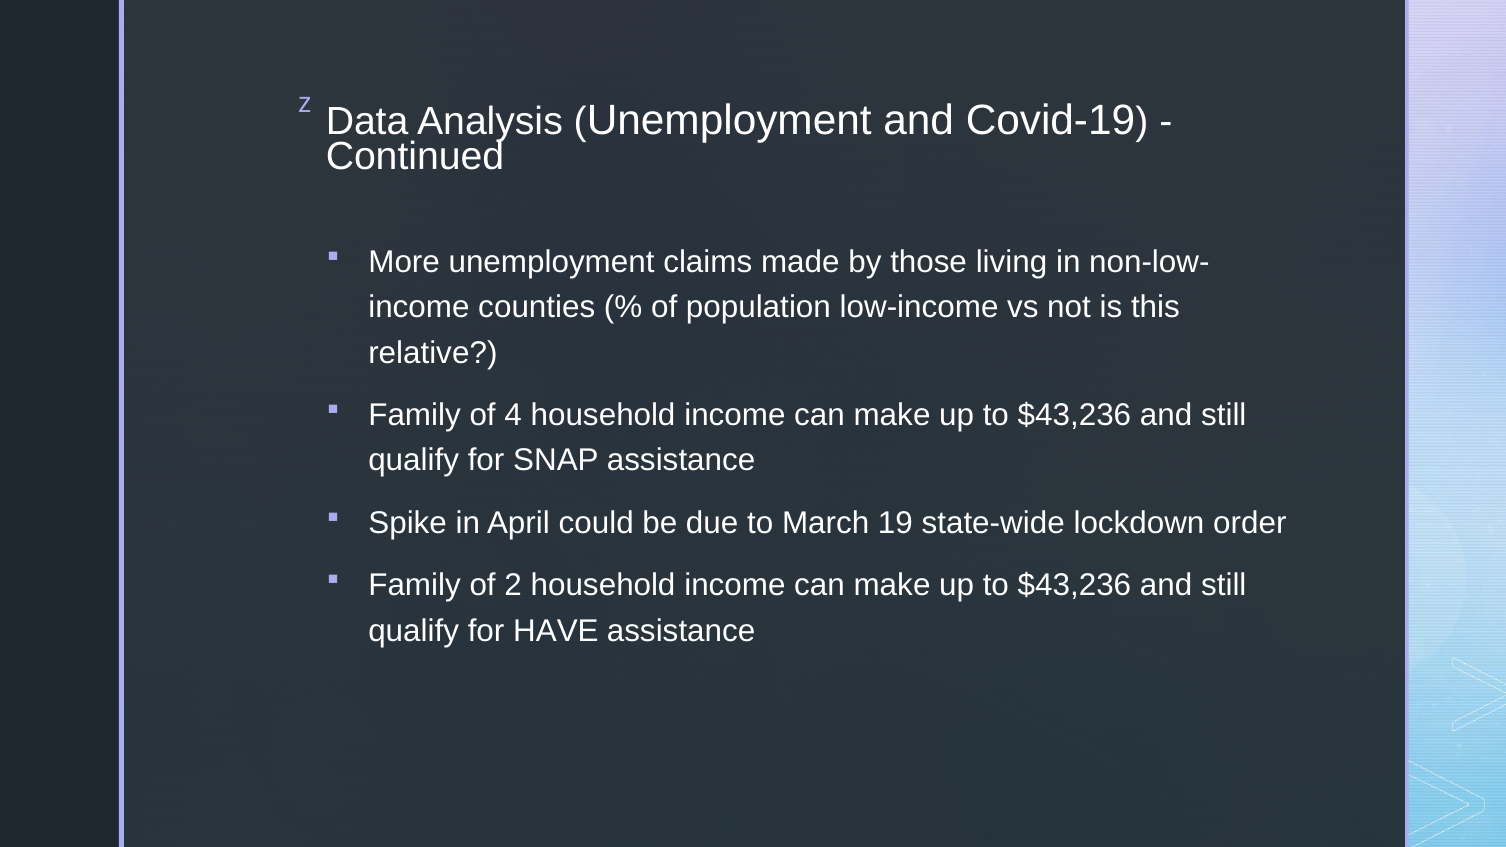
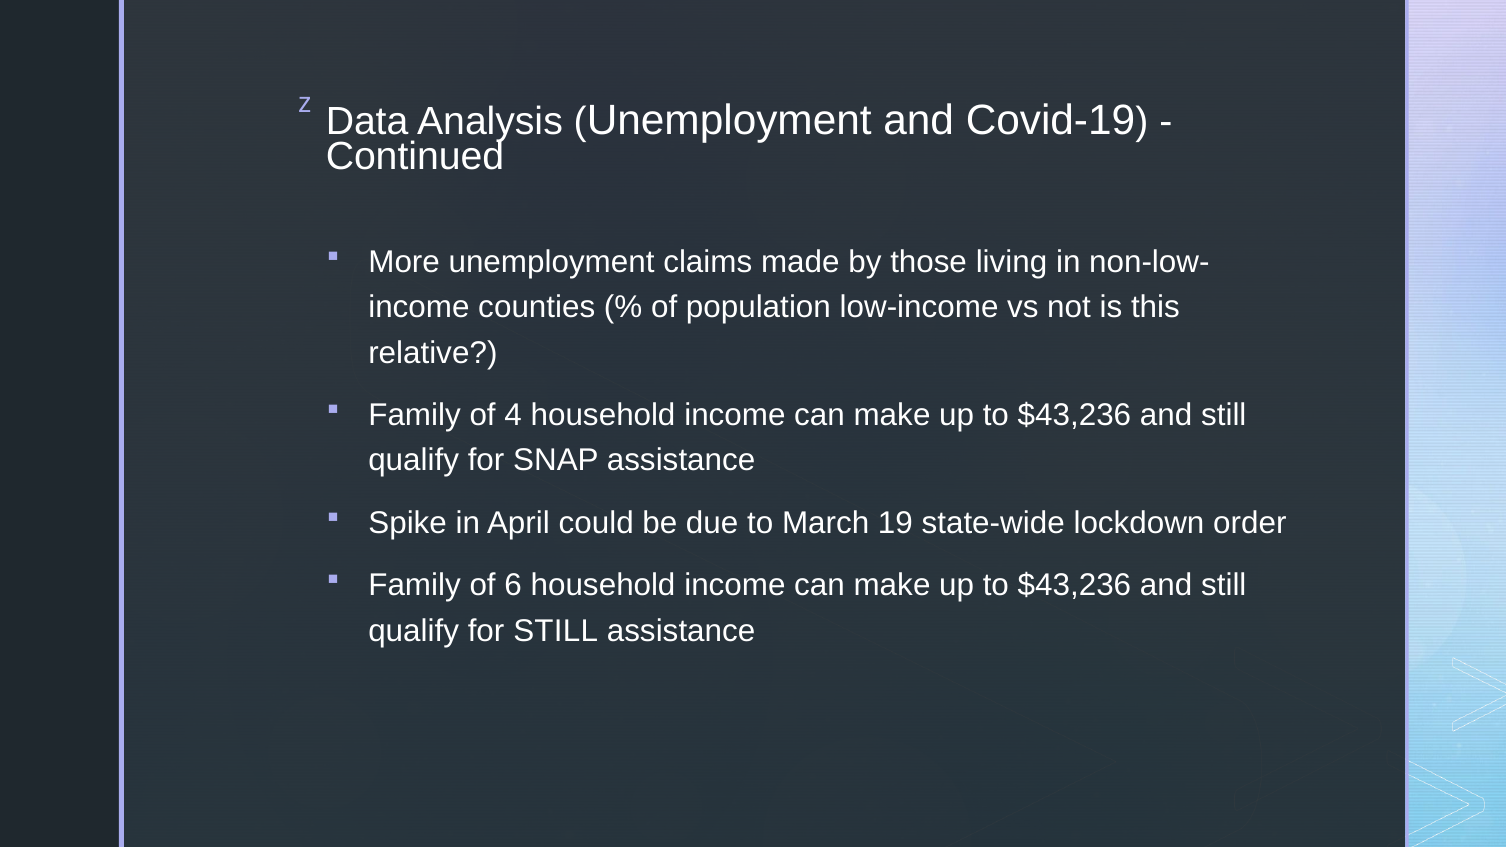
2: 2 -> 6
for HAVE: HAVE -> STILL
